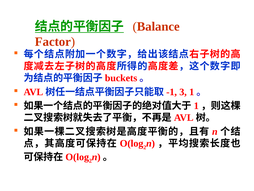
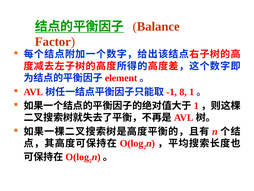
buckets: buckets -> element
3: 3 -> 8
